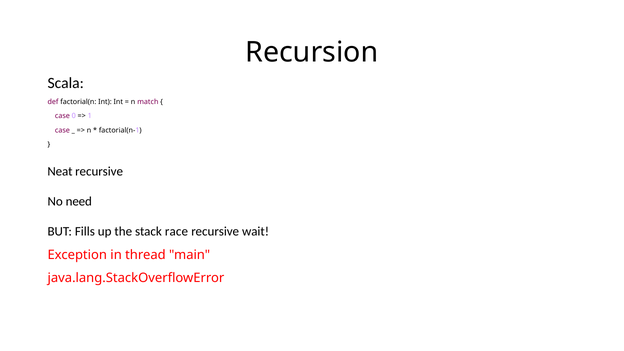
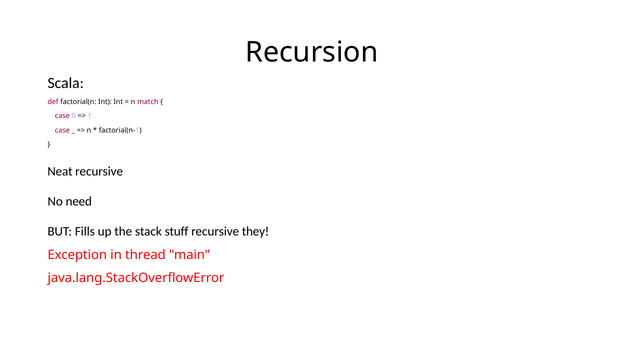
race: race -> stuff
wait: wait -> they
